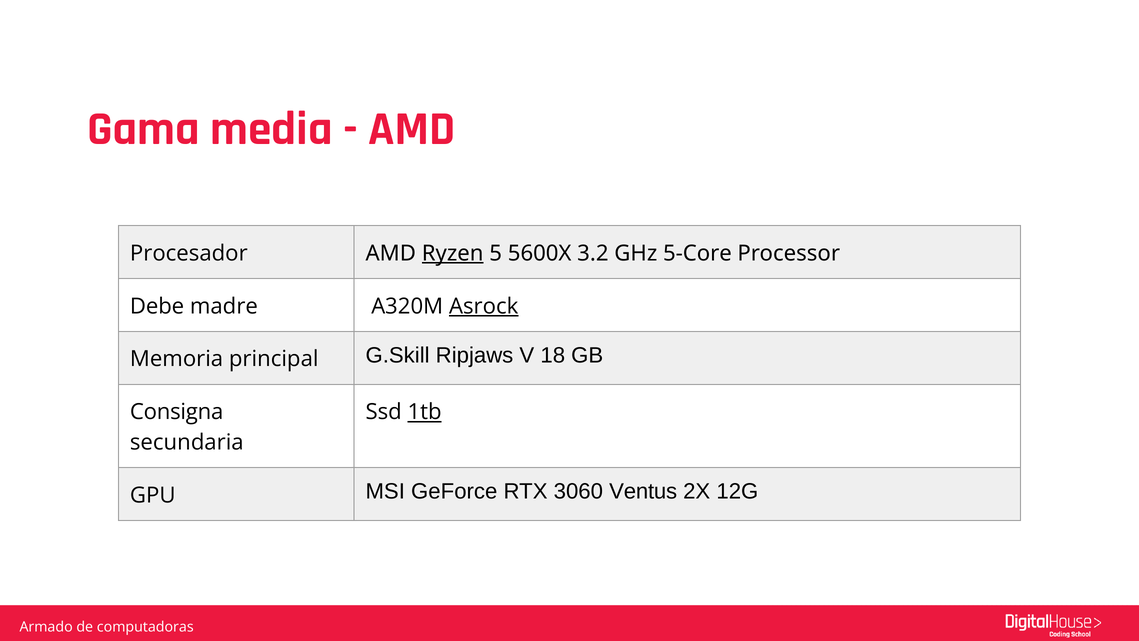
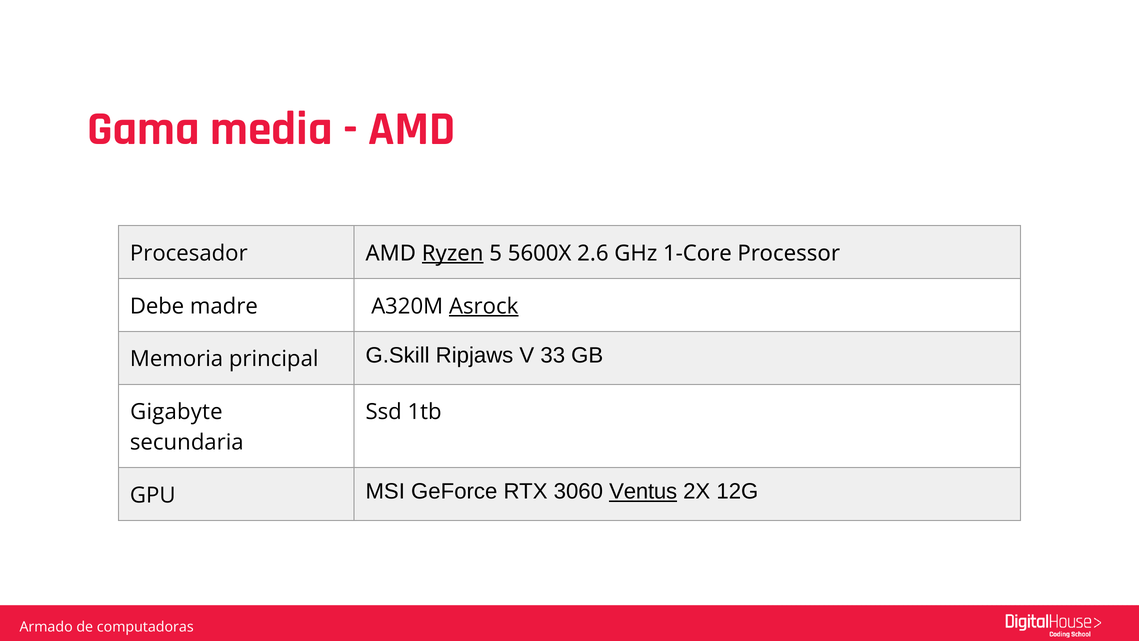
3.2: 3.2 -> 2.6
5-Core: 5-Core -> 1-Core
18: 18 -> 33
Consigna: Consigna -> Gigabyte
1tb underline: present -> none
Ventus underline: none -> present
